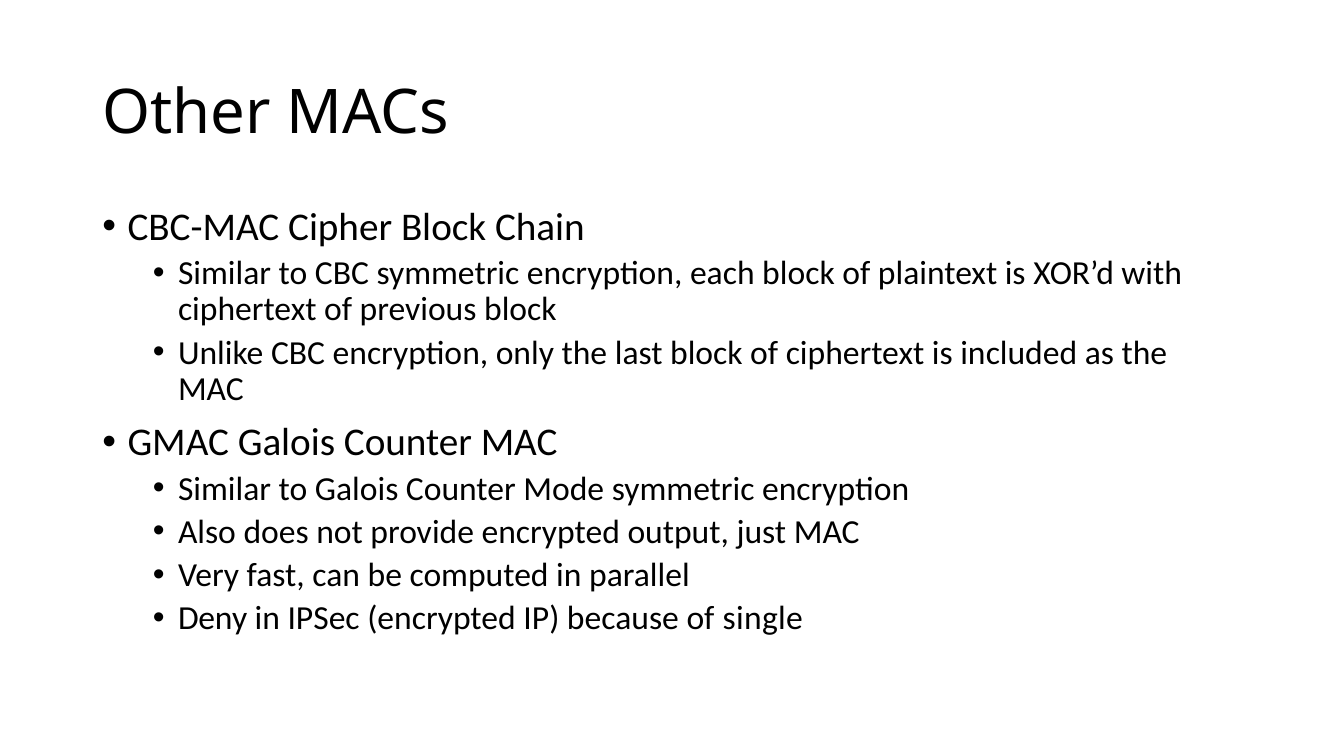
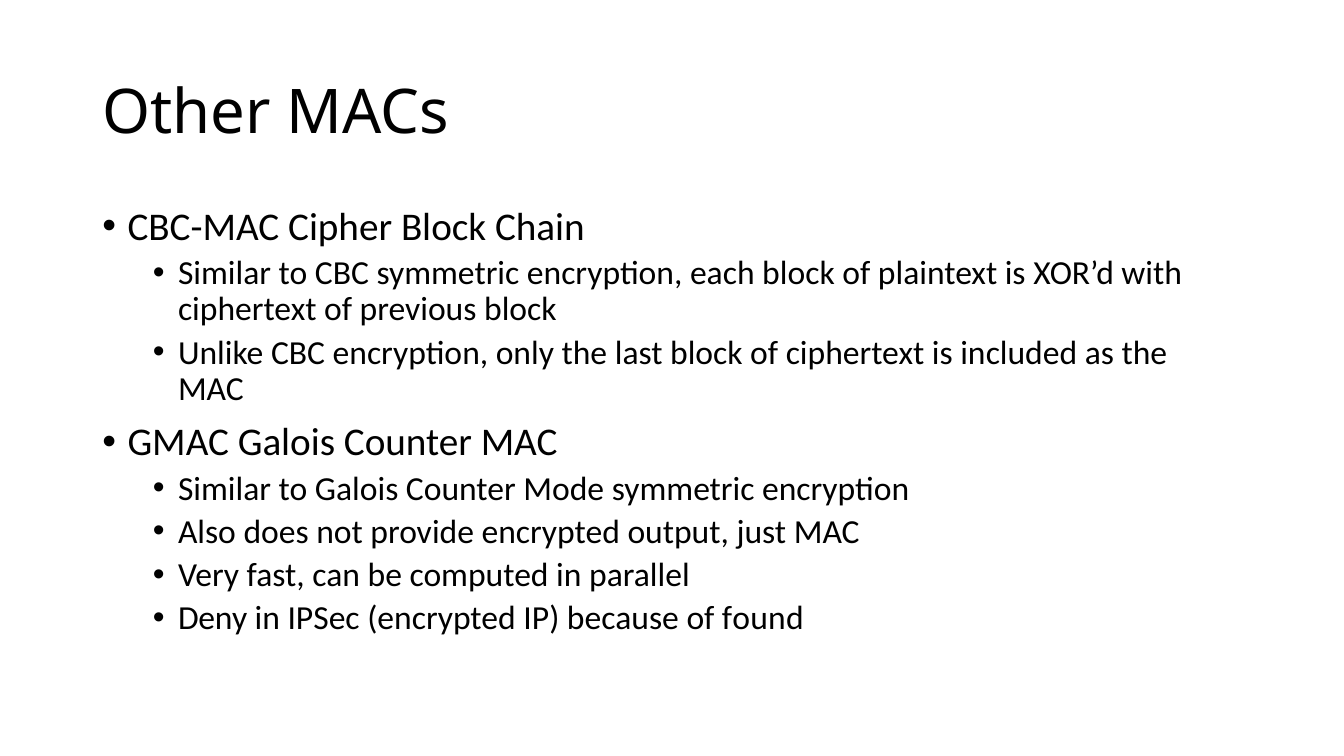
single: single -> found
